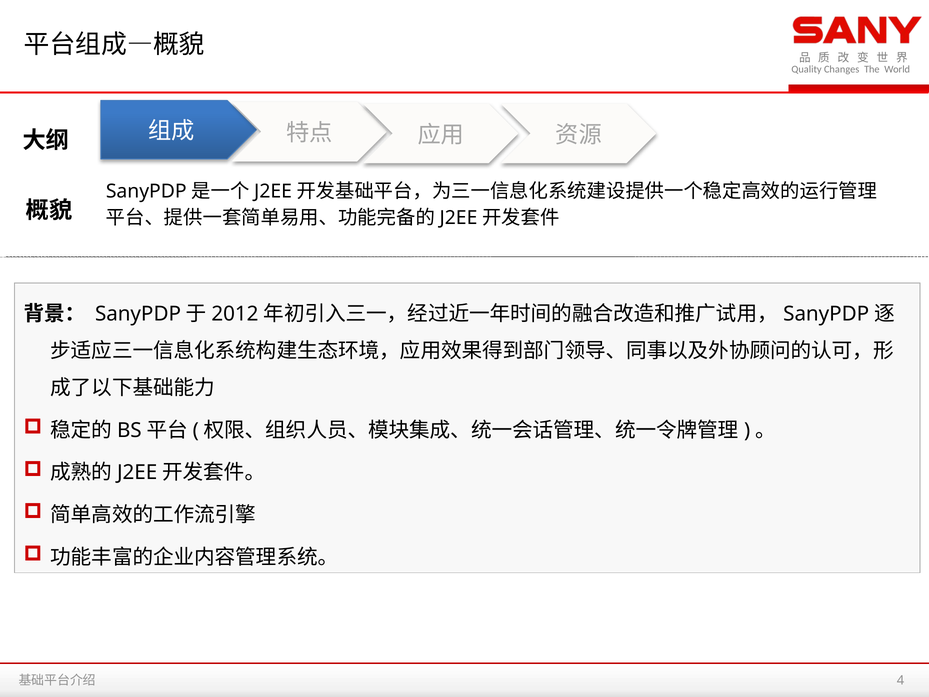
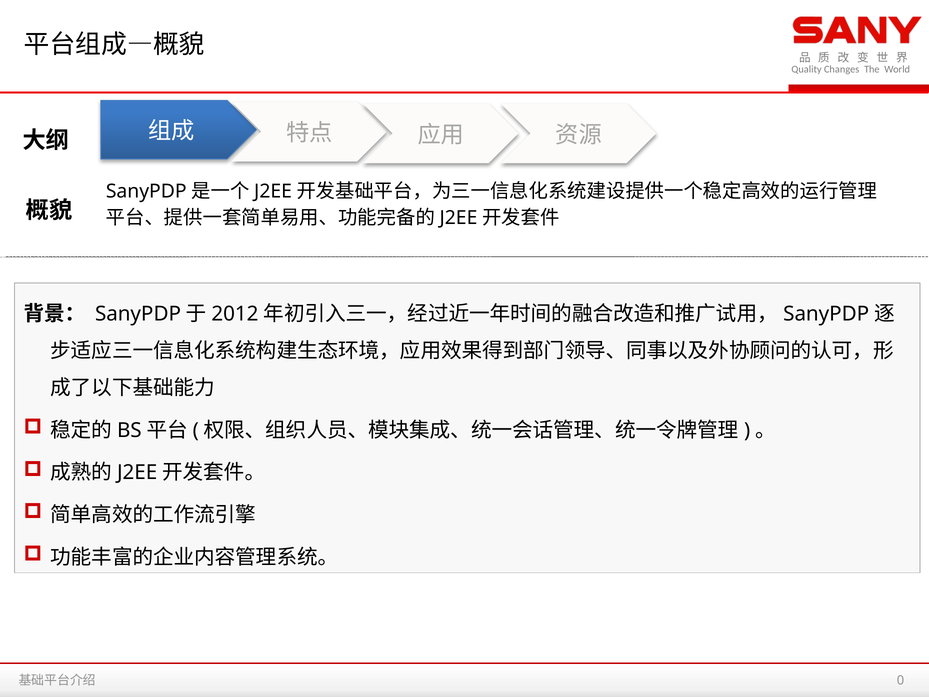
4: 4 -> 0
